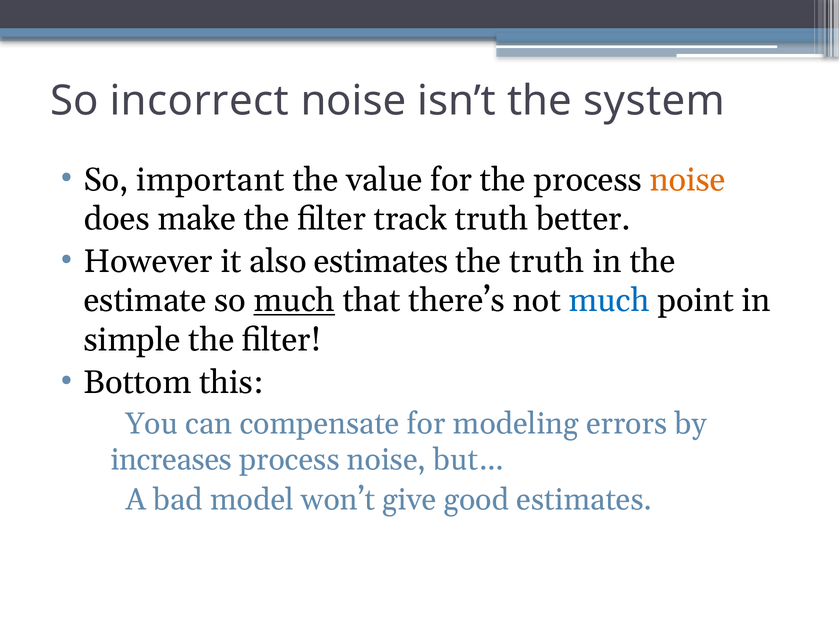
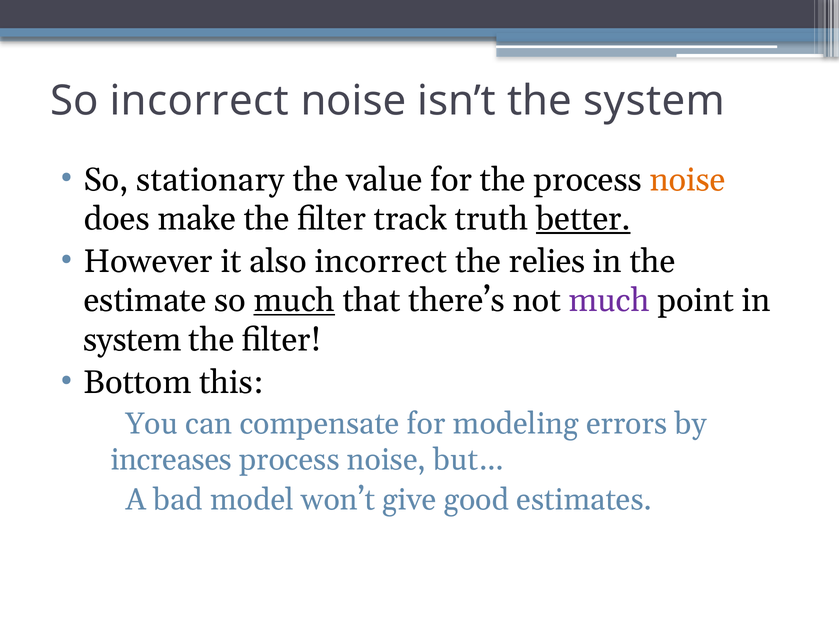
important: important -> stationary
better underline: none -> present
also estimates: estimates -> incorrect
the truth: truth -> relies
much at (609, 301) colour: blue -> purple
simple at (132, 340): simple -> system
